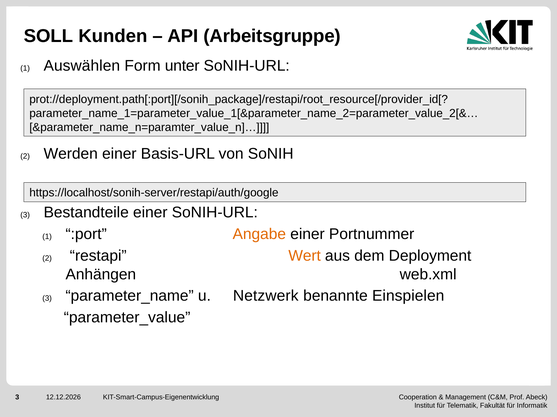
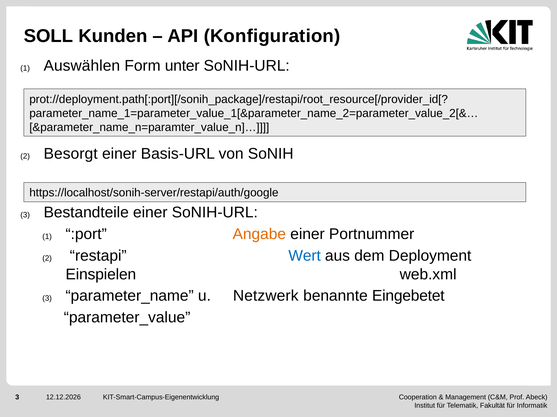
Arbeitsgruppe: Arbeitsgruppe -> Konfiguration
Werden: Werden -> Besorgt
Wert colour: orange -> blue
Anhängen: Anhängen -> Einspielen
Einspielen: Einspielen -> Eingebetet
